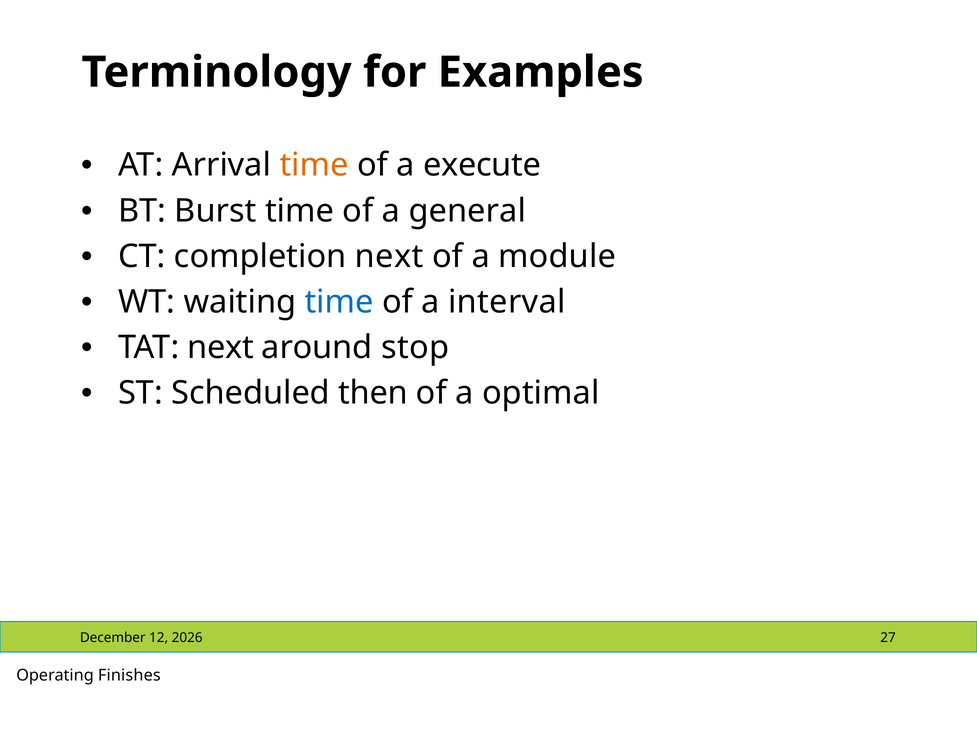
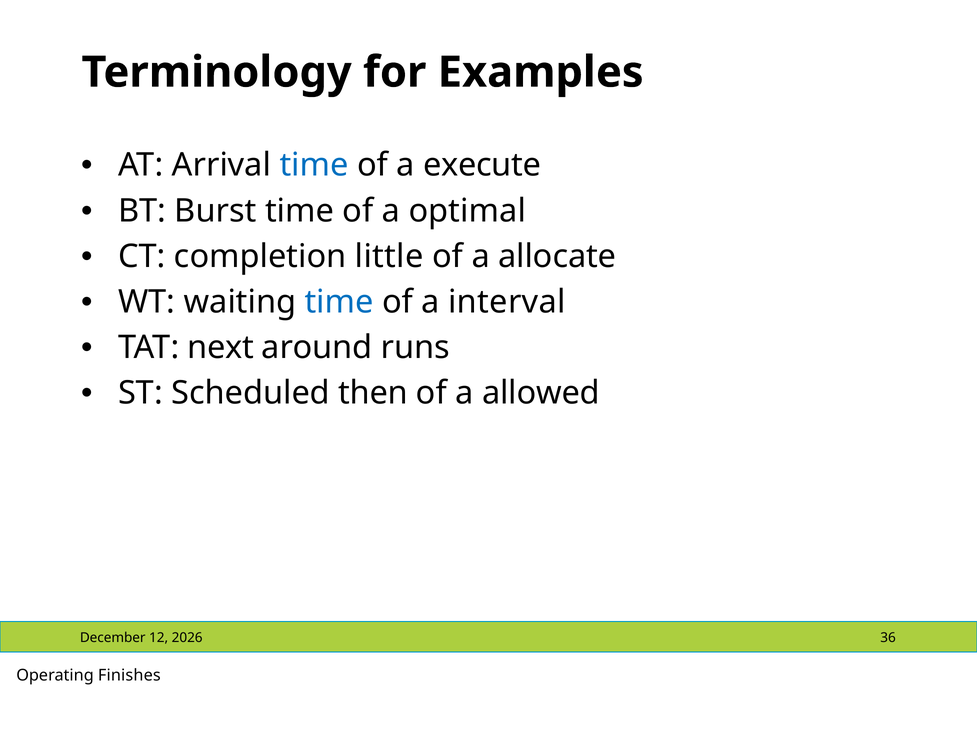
time at (314, 165) colour: orange -> blue
general: general -> optimal
completion next: next -> little
module: module -> allocate
stop: stop -> runs
optimal: optimal -> allowed
27: 27 -> 36
